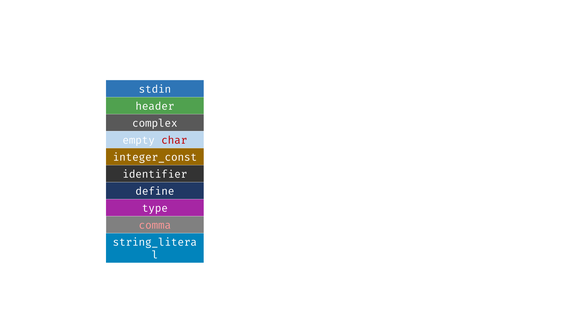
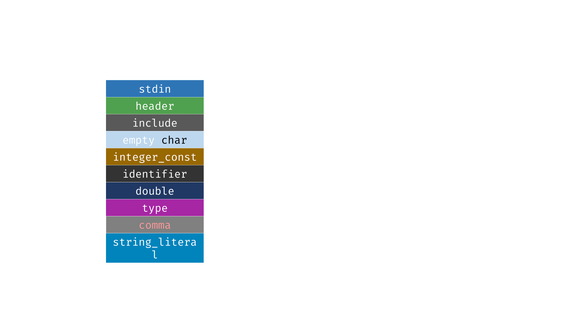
complex: complex -> include
char colour: red -> black
define: define -> double
